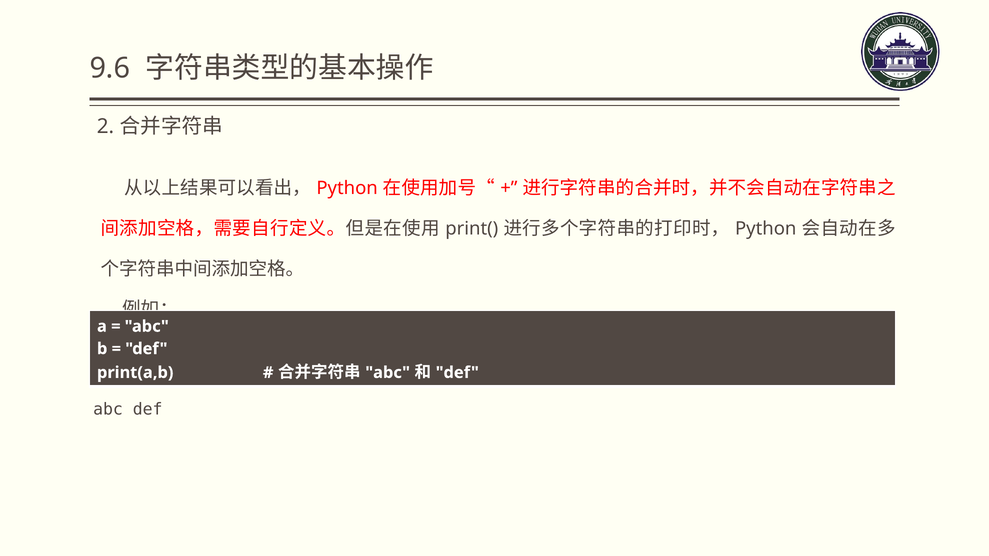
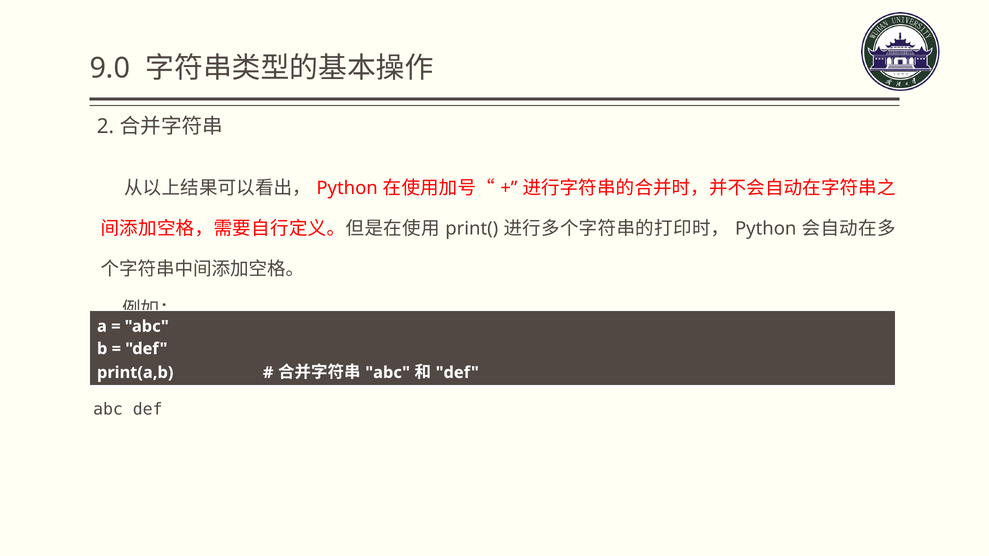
9.6: 9.6 -> 9.0
